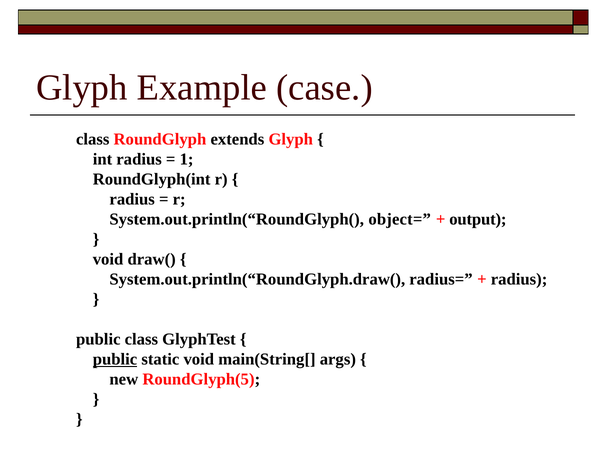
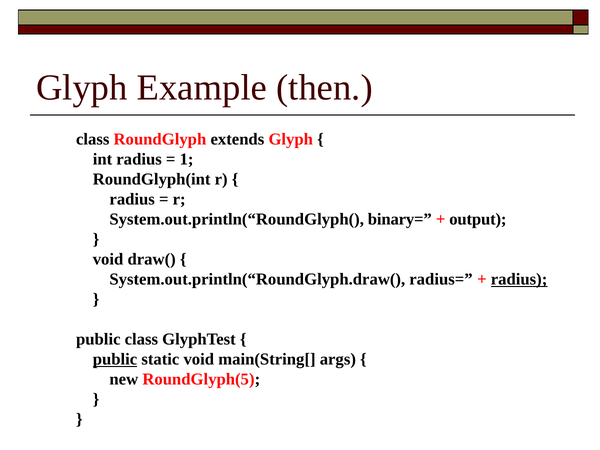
case: case -> then
object=: object= -> binary=
radius at (519, 279) underline: none -> present
